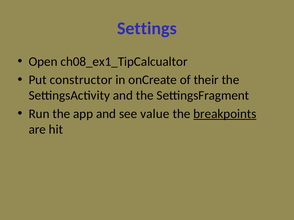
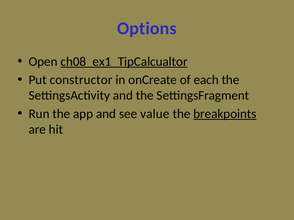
Settings: Settings -> Options
ch08_ex1_TipCalcualtor underline: none -> present
their: their -> each
